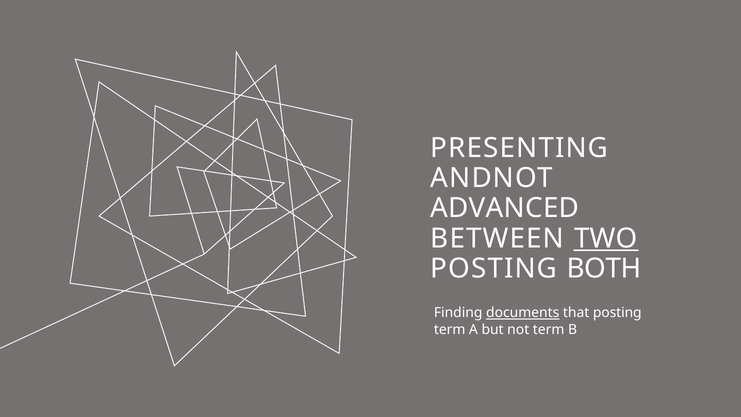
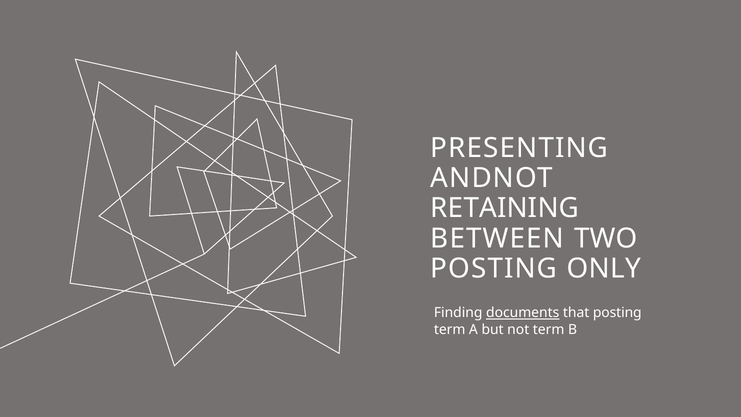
ADVANCED: ADVANCED -> RETAINING
TWO underline: present -> none
BOTH: BOTH -> ONLY
